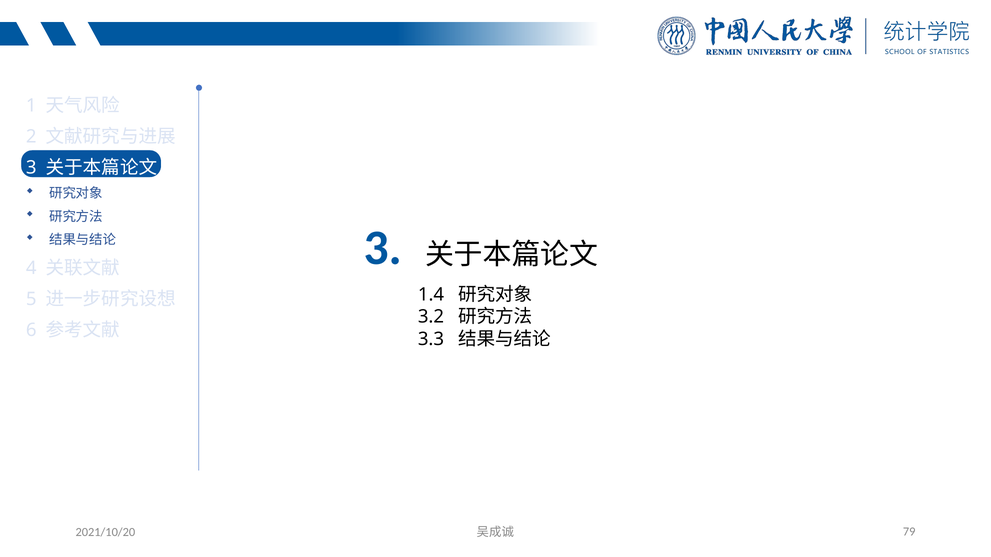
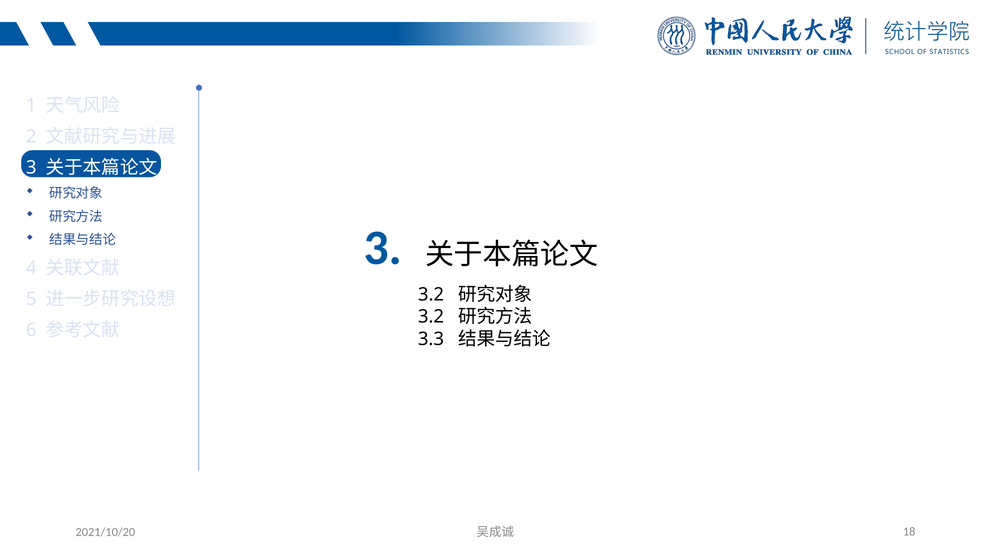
1.4 at (431, 295): 1.4 -> 3.2
79: 79 -> 18
